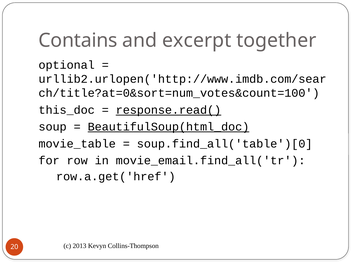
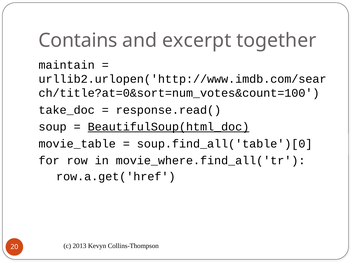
optional: optional -> maintain
this_doc: this_doc -> take_doc
response.read( underline: present -> none
movie_email.find_all('tr: movie_email.find_all('tr -> movie_where.find_all('tr
